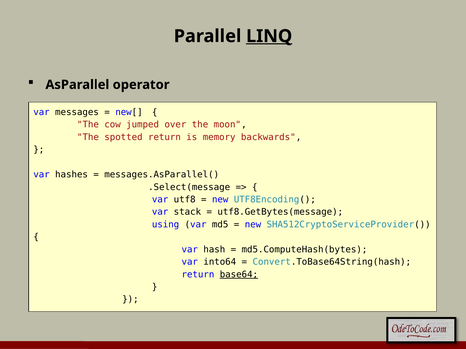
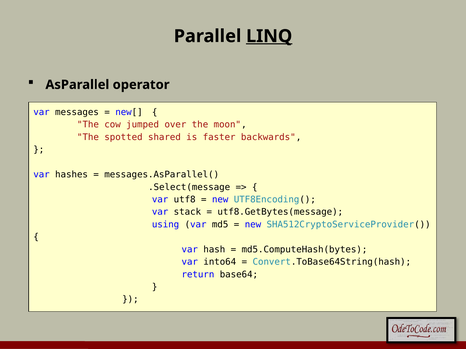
spotted return: return -> shared
memory: memory -> faster
base64 underline: present -> none
